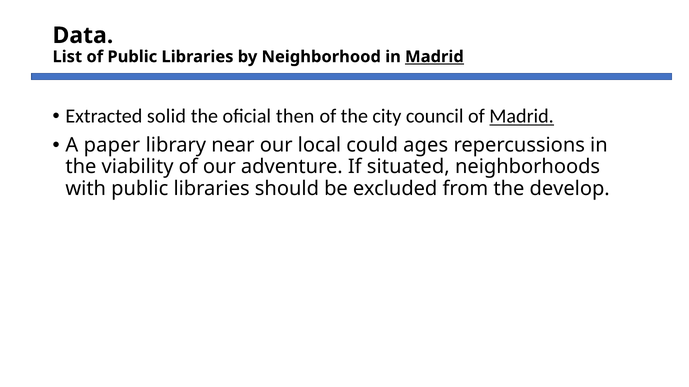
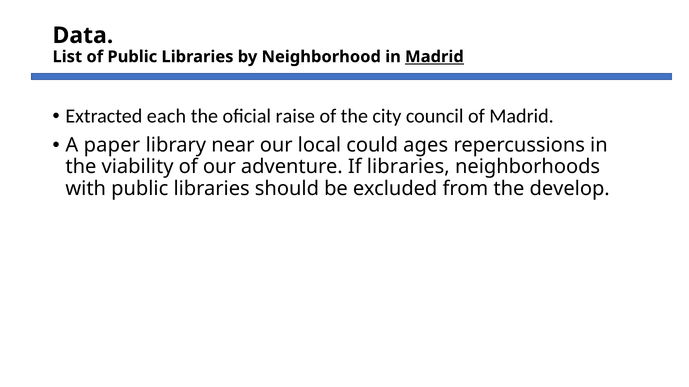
solid: solid -> each
then: then -> raise
Madrid at (522, 116) underline: present -> none
If situated: situated -> libraries
